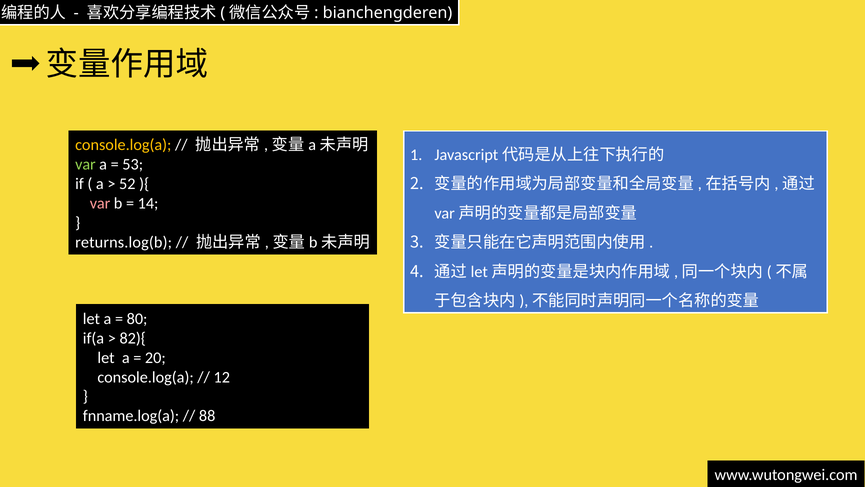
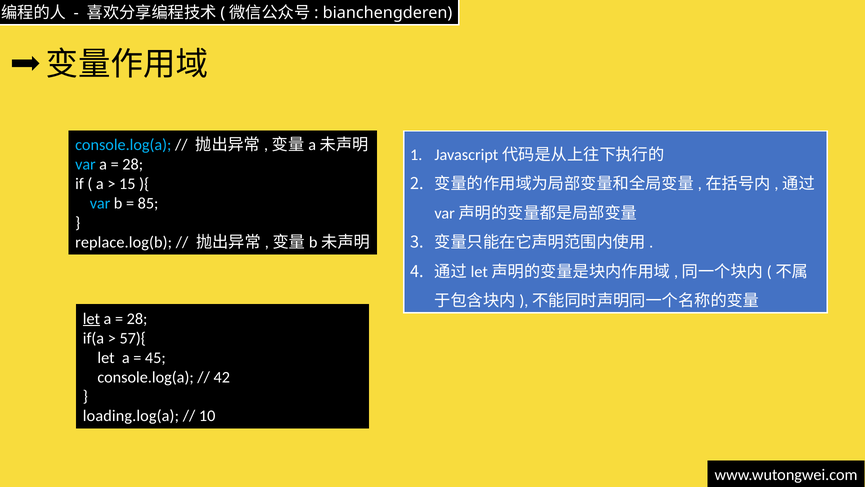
console.log(a at (123, 145) colour: yellow -> light blue
var at (85, 164) colour: light green -> light blue
53 at (133, 164): 53 -> 28
52: 52 -> 15
var at (100, 203) colour: pink -> light blue
14: 14 -> 85
returns.log(b: returns.log(b -> replace.log(b
let at (91, 318) underline: none -> present
80 at (137, 318): 80 -> 28
82){: 82){ -> 57){
20: 20 -> 45
12: 12 -> 42
fnname.log(a: fnname.log(a -> loading.log(a
88: 88 -> 10
